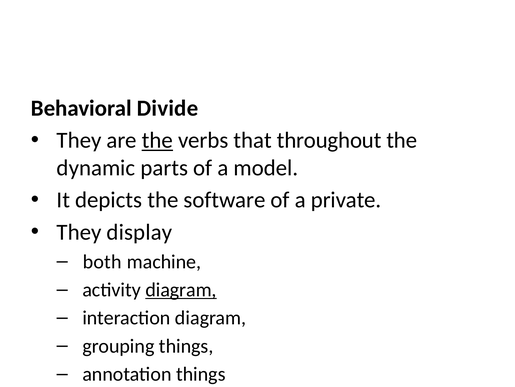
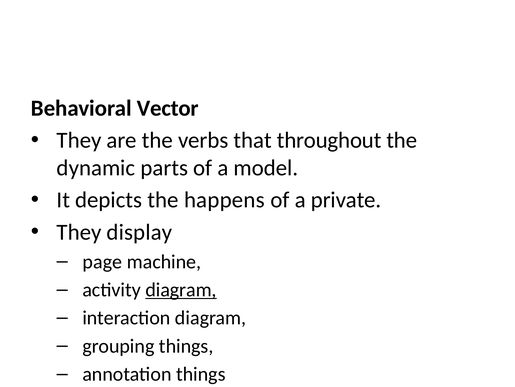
Divide: Divide -> Vector
the at (157, 140) underline: present -> none
software: software -> happens
both: both -> page
